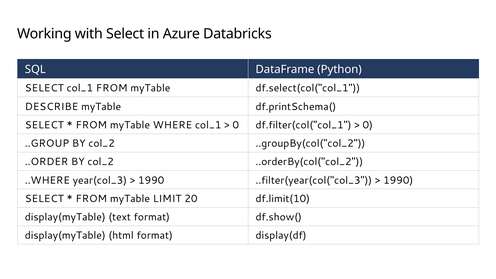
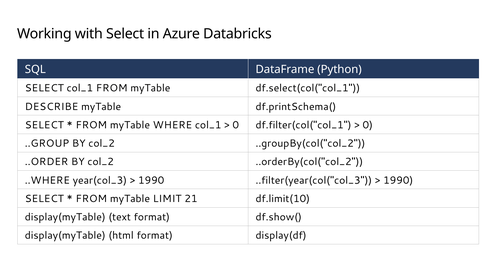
20: 20 -> 21
